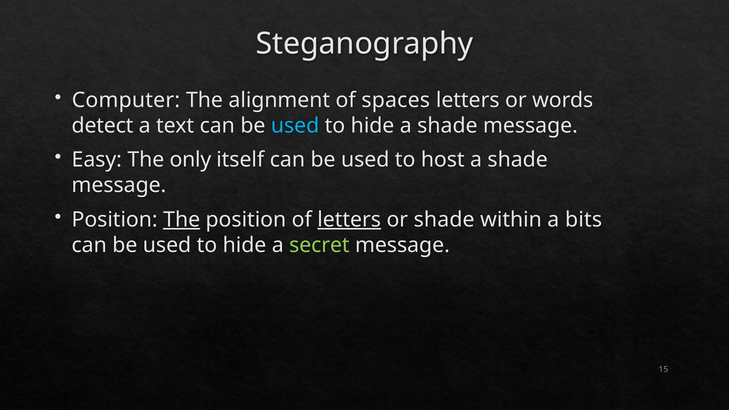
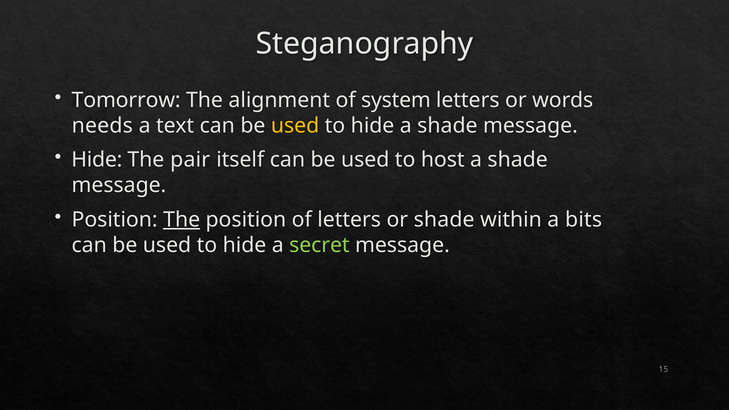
Computer: Computer -> Tomorrow
spaces: spaces -> system
detect: detect -> needs
used at (295, 126) colour: light blue -> yellow
Easy at (97, 160): Easy -> Hide
only: only -> pair
letters at (349, 220) underline: present -> none
